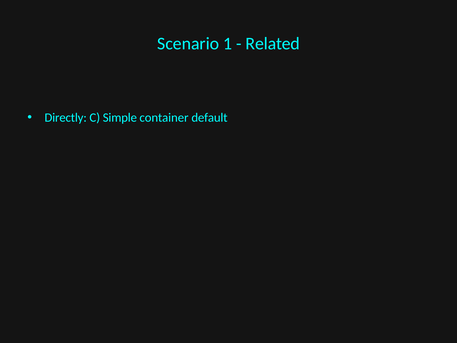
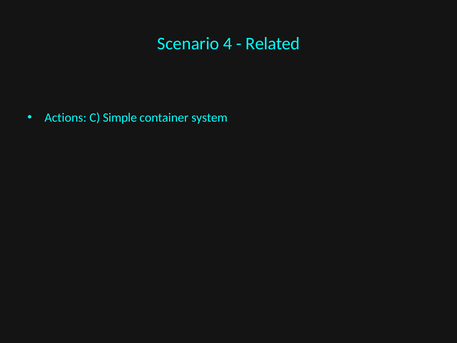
1: 1 -> 4
Directly: Directly -> Actions
default: default -> system
